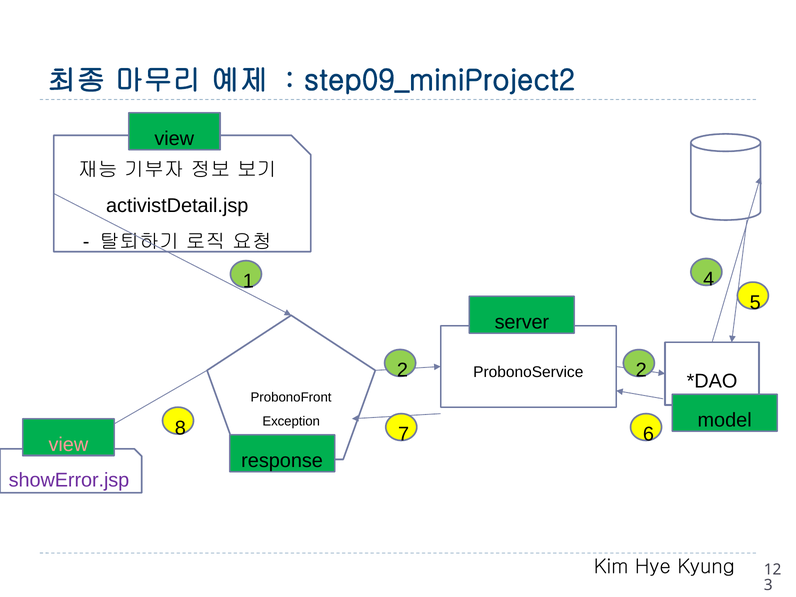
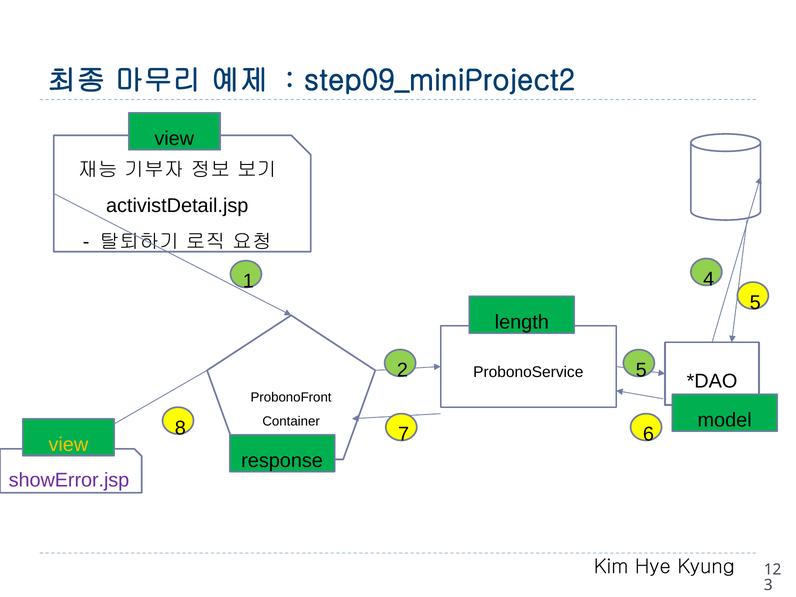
server: server -> length
2 2: 2 -> 5
Exception: Exception -> Container
view at (68, 444) colour: pink -> yellow
